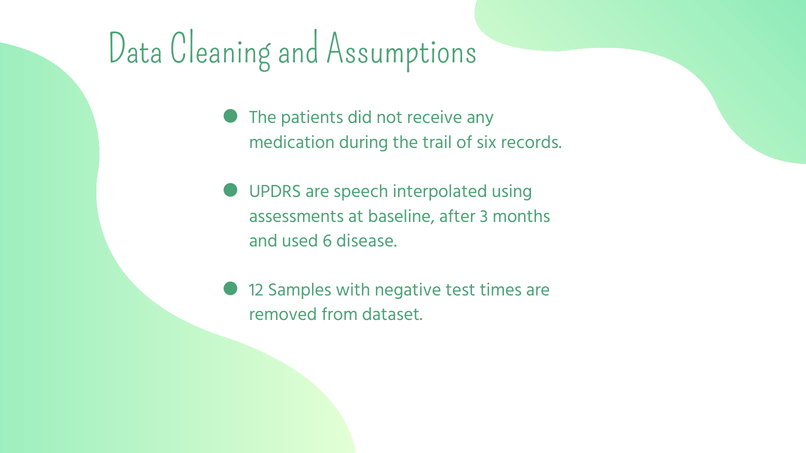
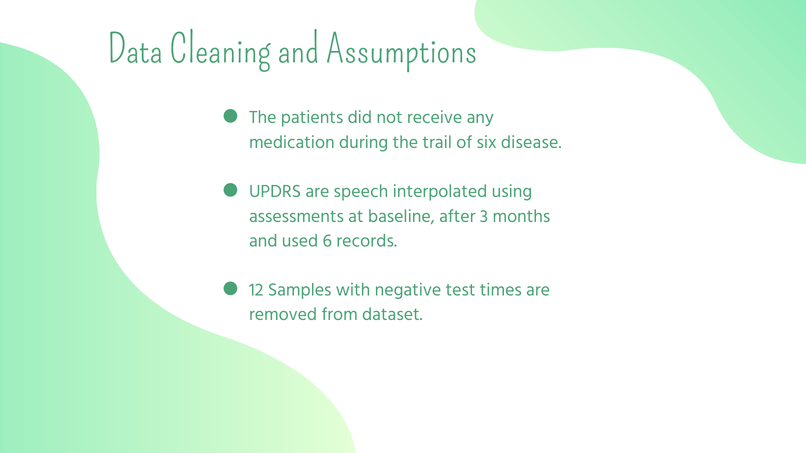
records: records -> disease
disease: disease -> records
